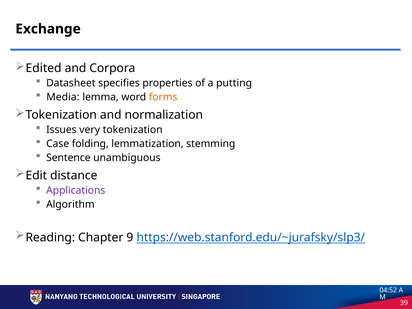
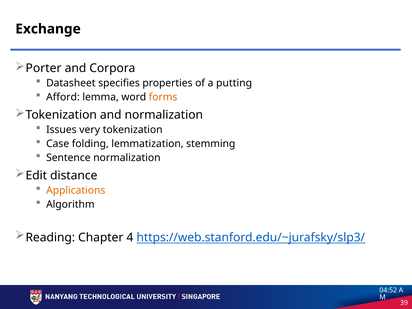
Edited: Edited -> Porter
Media: Media -> Afford
Sentence unambiguous: unambiguous -> normalization
Applications colour: purple -> orange
9: 9 -> 4
